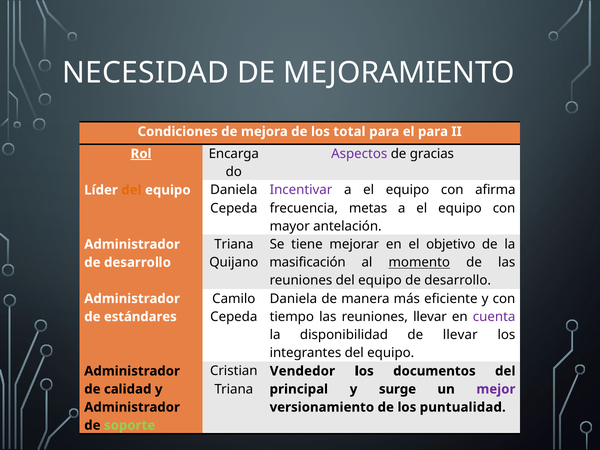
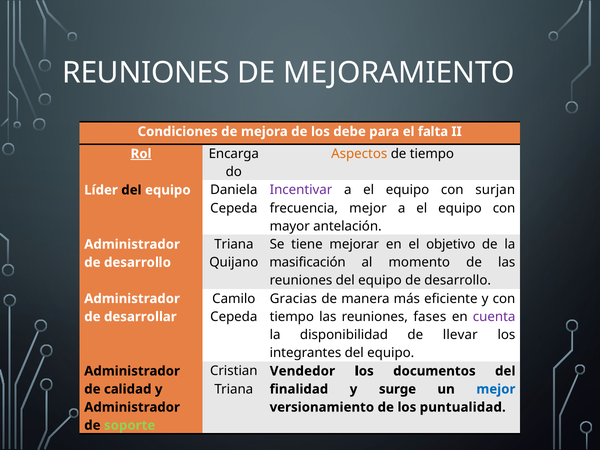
NECESIDAD at (146, 73): NECESIDAD -> REUNIONES
total: total -> debe
el para: para -> falta
Aspectos colour: purple -> orange
de gracias: gracias -> tiempo
afirma: afirma -> surjan
del at (131, 190) colour: orange -> black
frecuencia metas: metas -> mejor
momento underline: present -> none
Daniela at (293, 299): Daniela -> Gracias
reuniones llevar: llevar -> fases
estándares: estándares -> desarrollar
principal: principal -> finalidad
mejor at (496, 389) colour: purple -> blue
